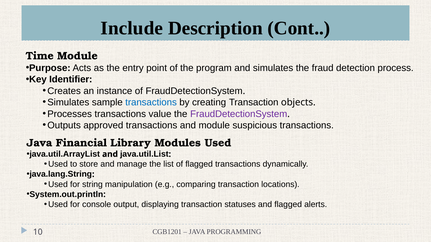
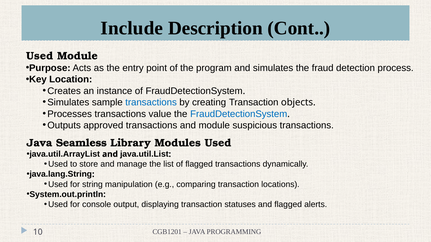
Time at (40, 56): Time -> Used
Identifier: Identifier -> Location
FraudDetectionSystem at (239, 114) colour: purple -> blue
Financial: Financial -> Seamless
